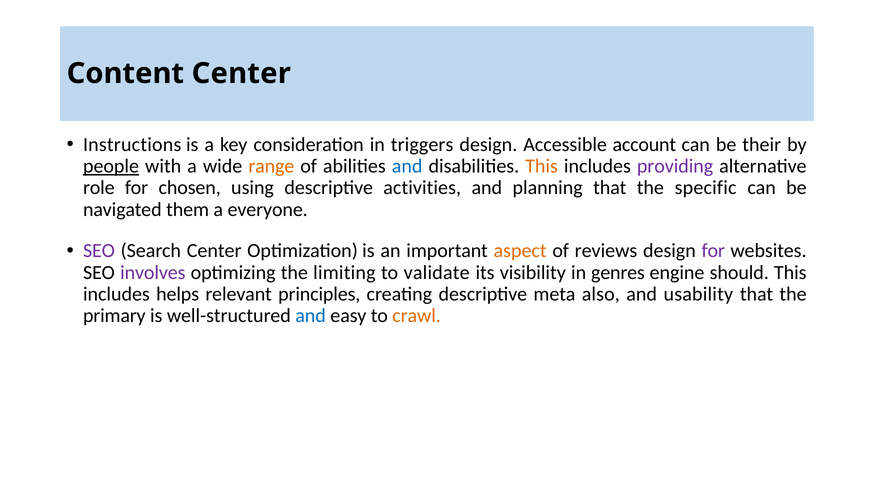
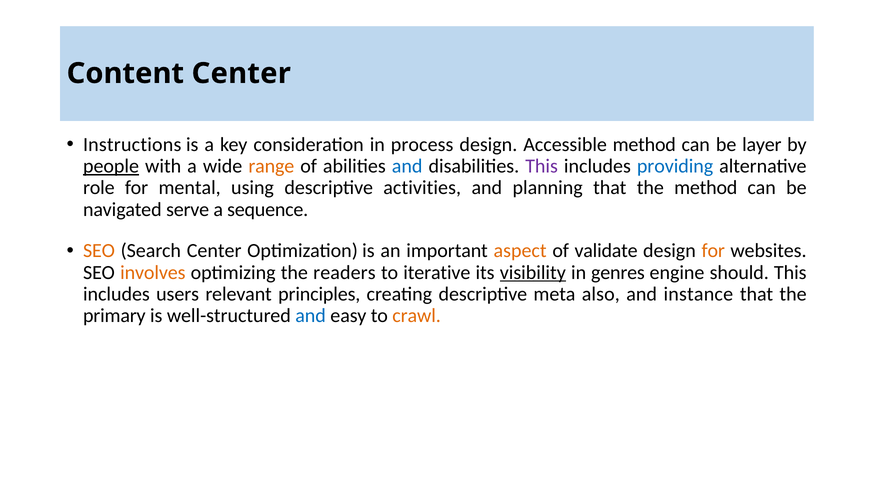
triggers: triggers -> process
Accessible account: account -> method
their: their -> layer
This at (542, 166) colour: orange -> purple
providing colour: purple -> blue
chosen: chosen -> mental
the specific: specific -> method
them: them -> serve
everyone: everyone -> sequence
SEO at (99, 251) colour: purple -> orange
reviews: reviews -> validate
for at (713, 251) colour: purple -> orange
involves colour: purple -> orange
limiting: limiting -> readers
validate: validate -> iterative
visibility underline: none -> present
helps: helps -> users
usability: usability -> instance
